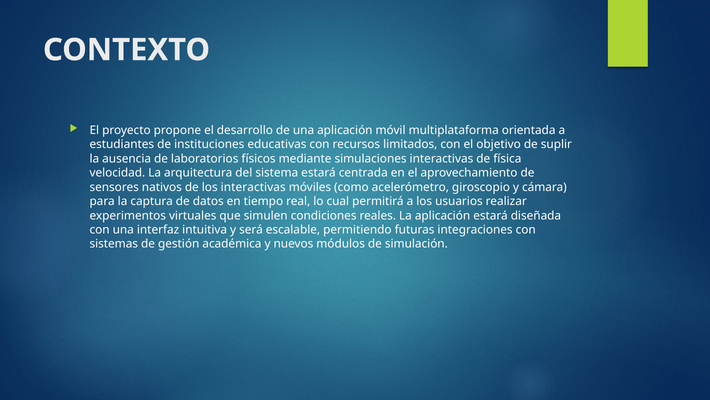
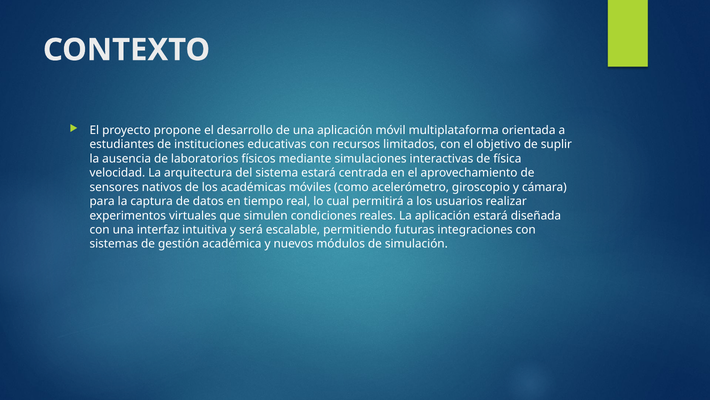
los interactivas: interactivas -> académicas
